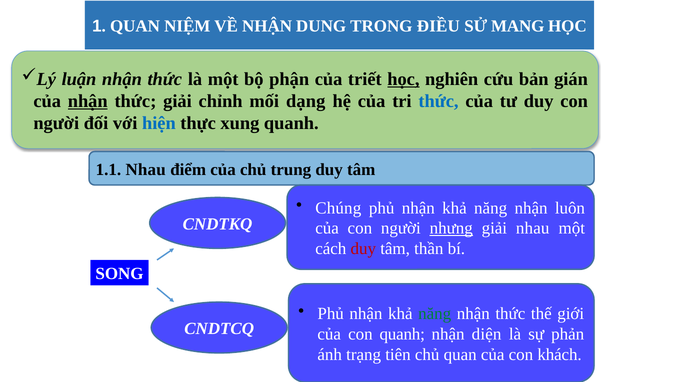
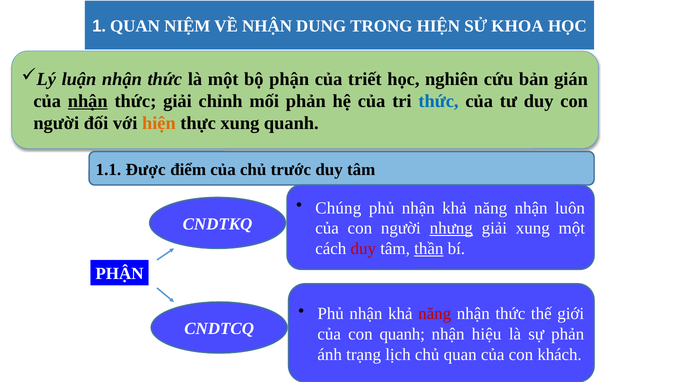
TRONG ĐIỀU: ĐIỀU -> HIỆN
MANG: MANG -> KHOA
học at (403, 79) underline: present -> none
mối dạng: dạng -> phản
hiện at (159, 123) colour: blue -> orange
1.1 Nhau: Nhau -> Được
trung: trung -> trước
giải nhau: nhau -> xung
thần underline: none -> present
SONG at (120, 274): SONG -> PHẬN
năng at (435, 314) colour: green -> red
diện: diện -> hiệu
tiên: tiên -> lịch
